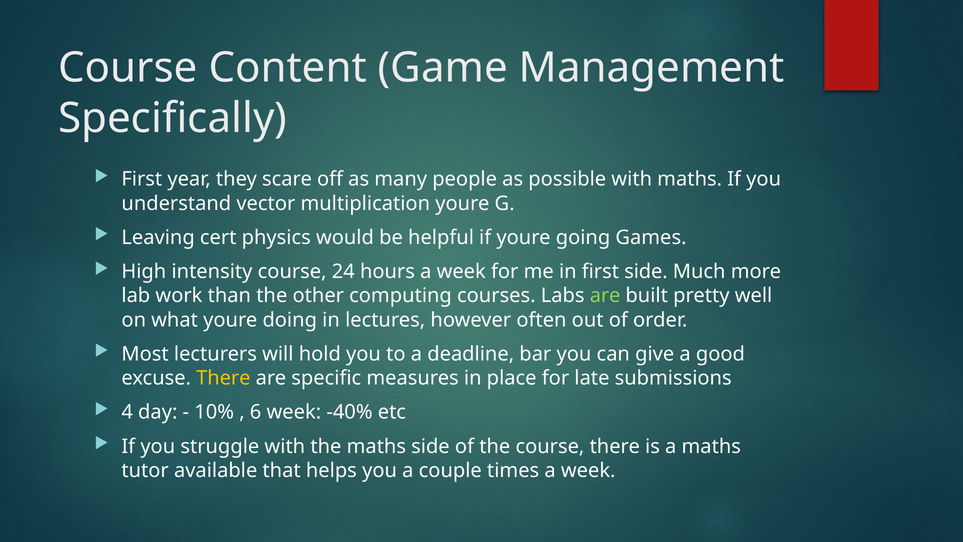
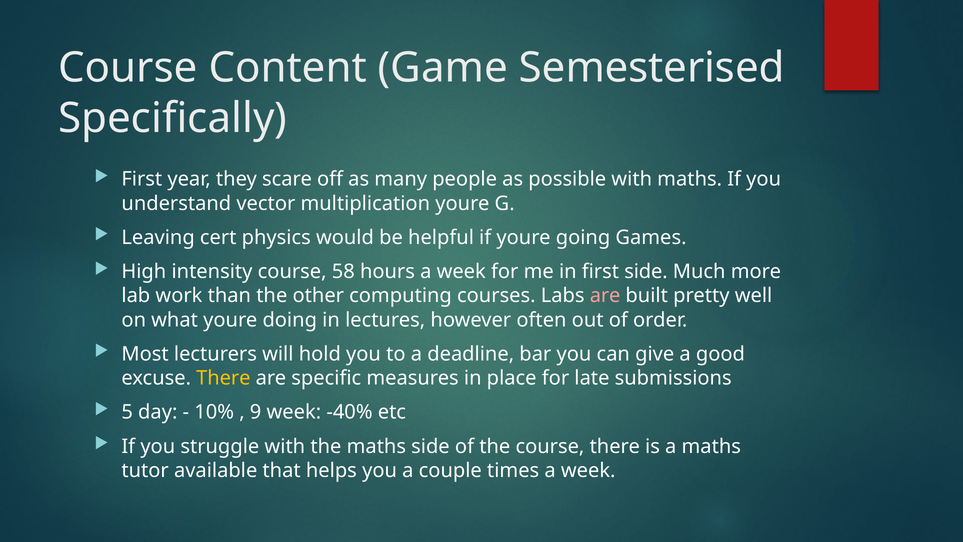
Management: Management -> Semesterised
24: 24 -> 58
are at (605, 296) colour: light green -> pink
4: 4 -> 5
6: 6 -> 9
